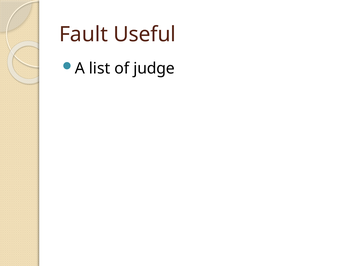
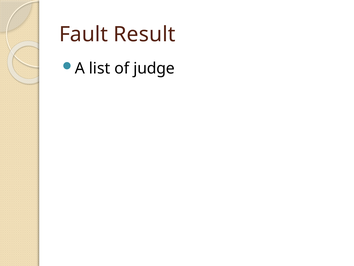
Useful: Useful -> Result
